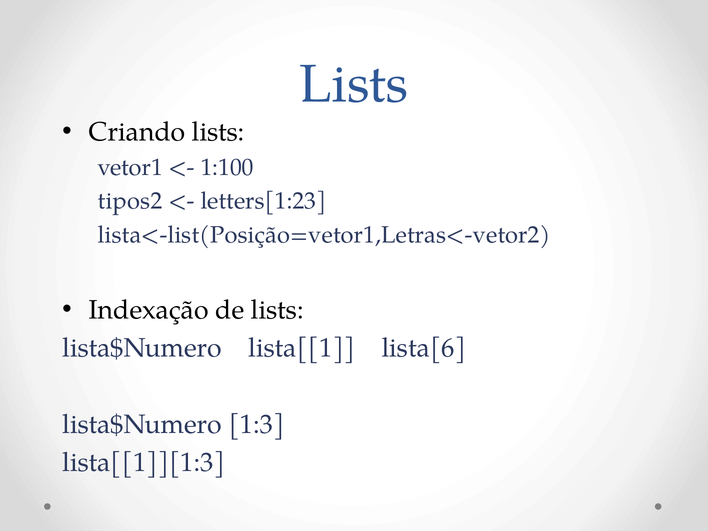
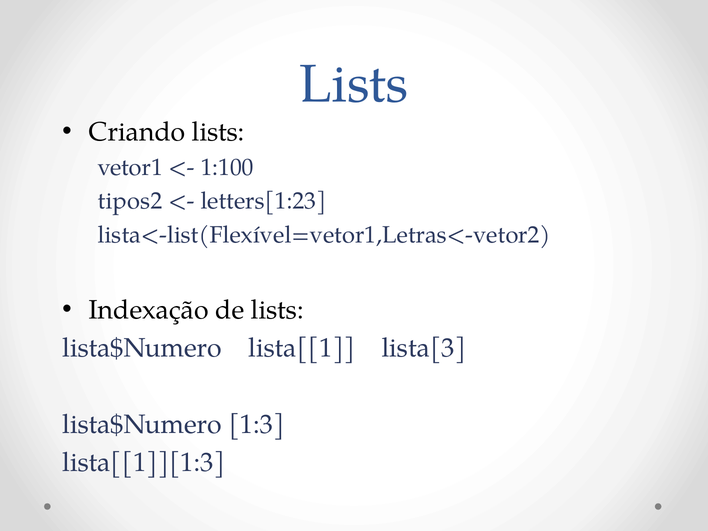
lista<-list(Posição=vetor1,Letras<-vetor2: lista<-list(Posição=vetor1,Letras<-vetor2 -> lista<-list(Flexível=vetor1,Letras<-vetor2
lista[6: lista[6 -> lista[3
